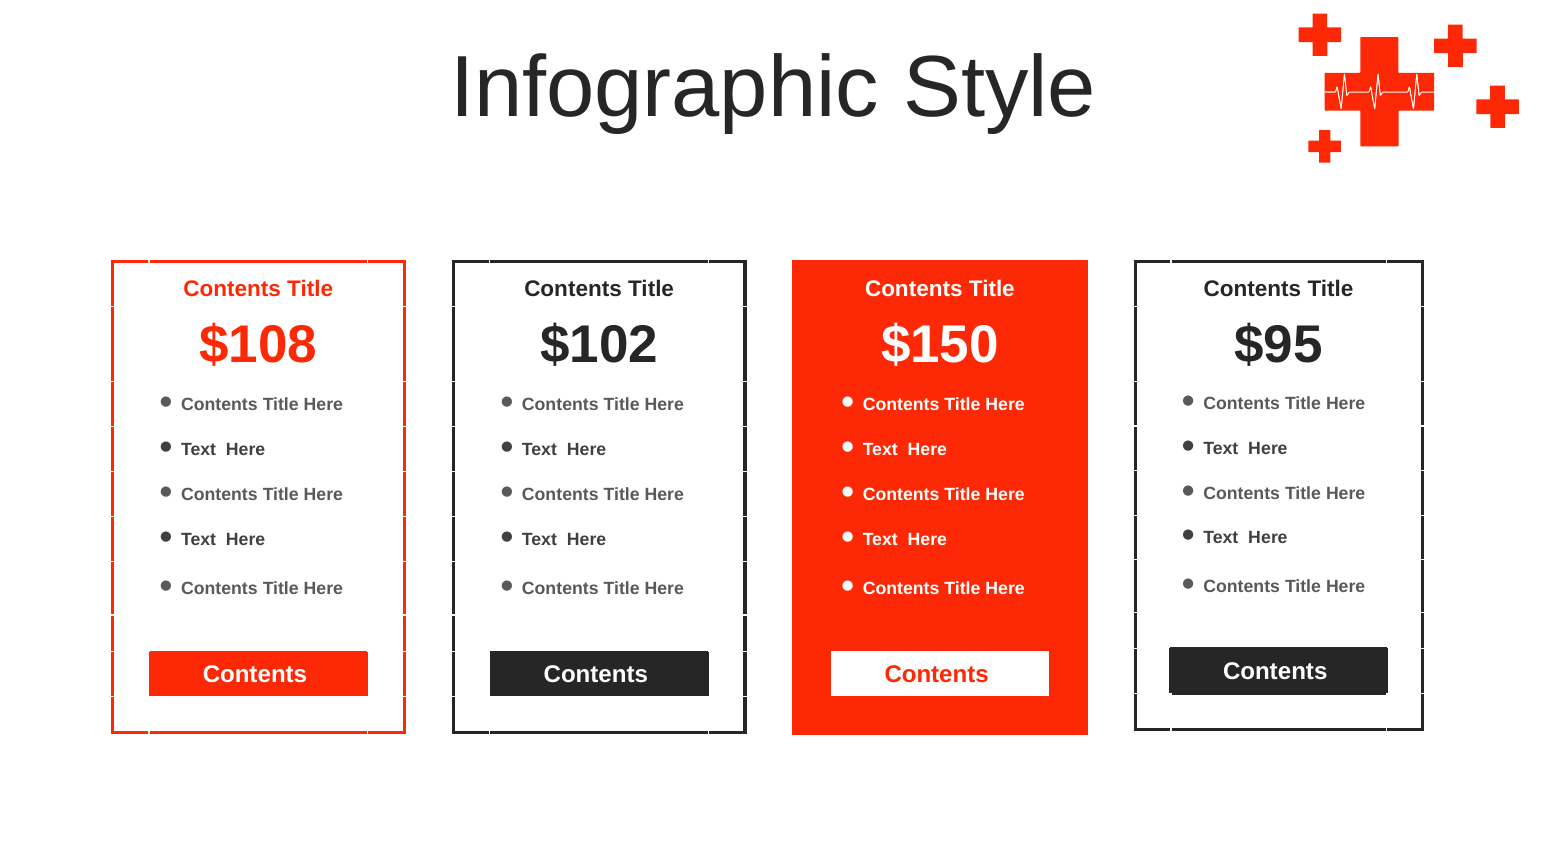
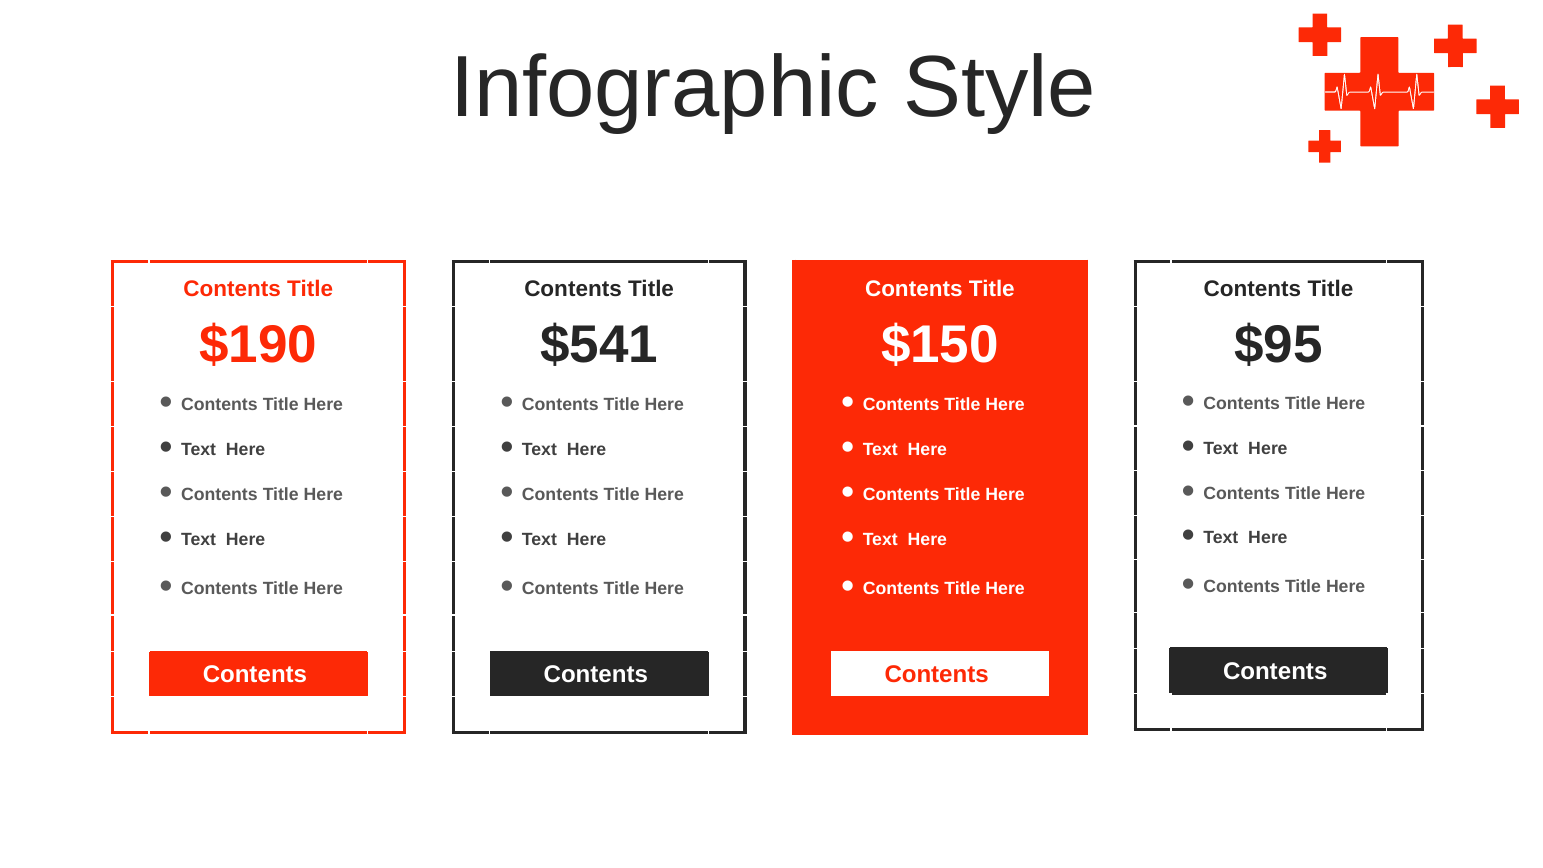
$108: $108 -> $190
$102: $102 -> $541
